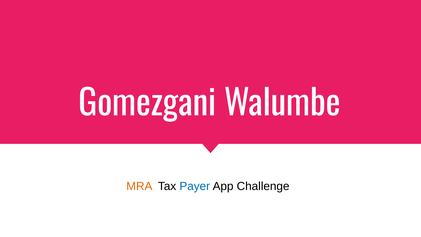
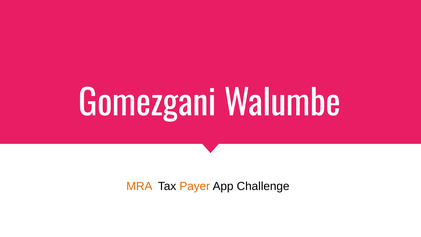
Payer colour: blue -> orange
